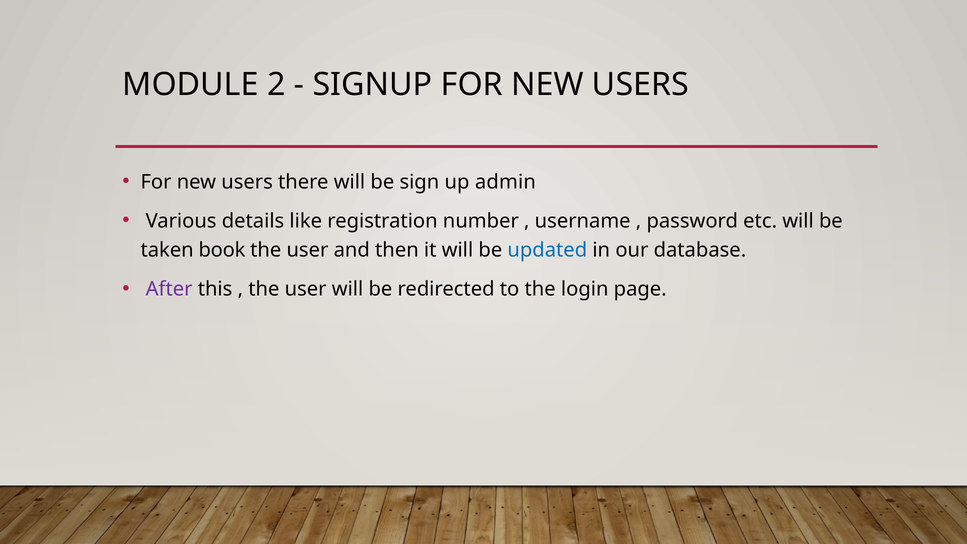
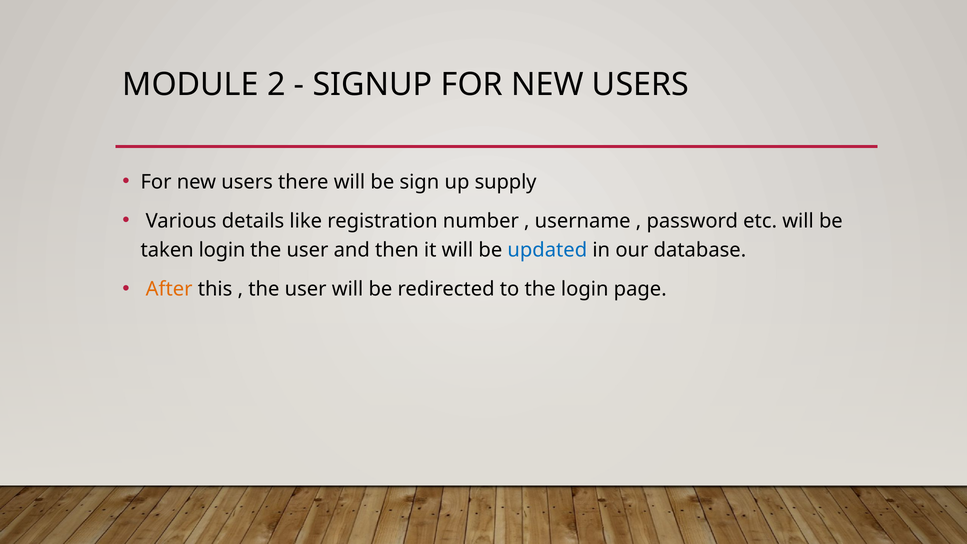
admin: admin -> supply
taken book: book -> login
After colour: purple -> orange
